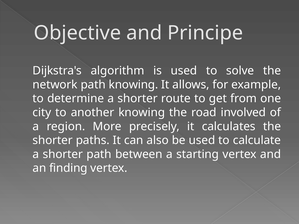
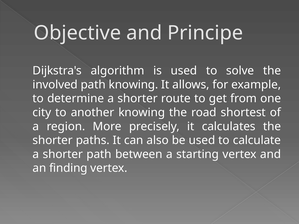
network: network -> involved
involved: involved -> shortest
